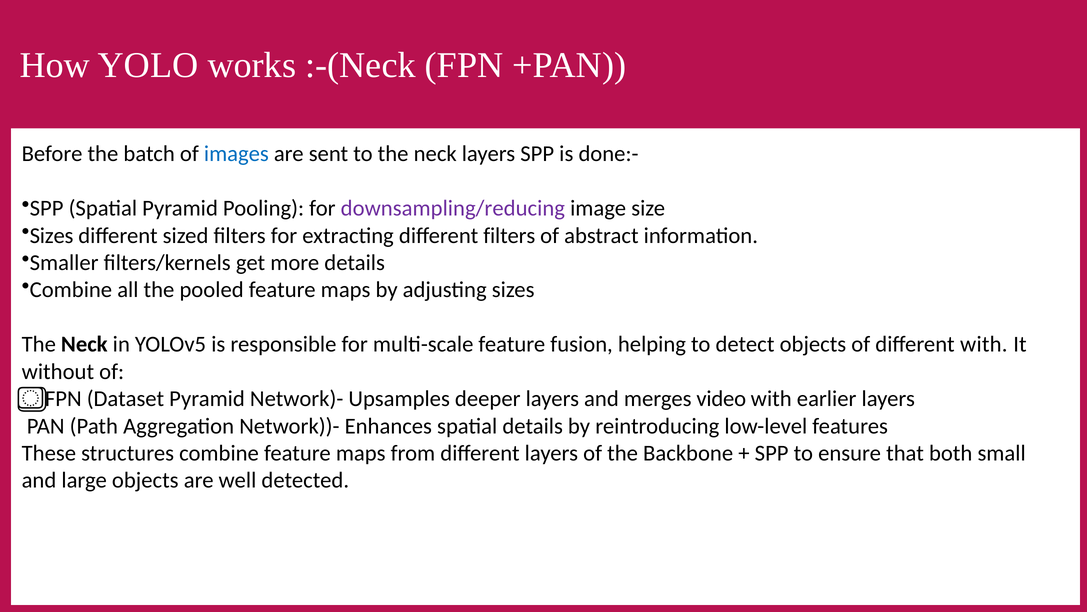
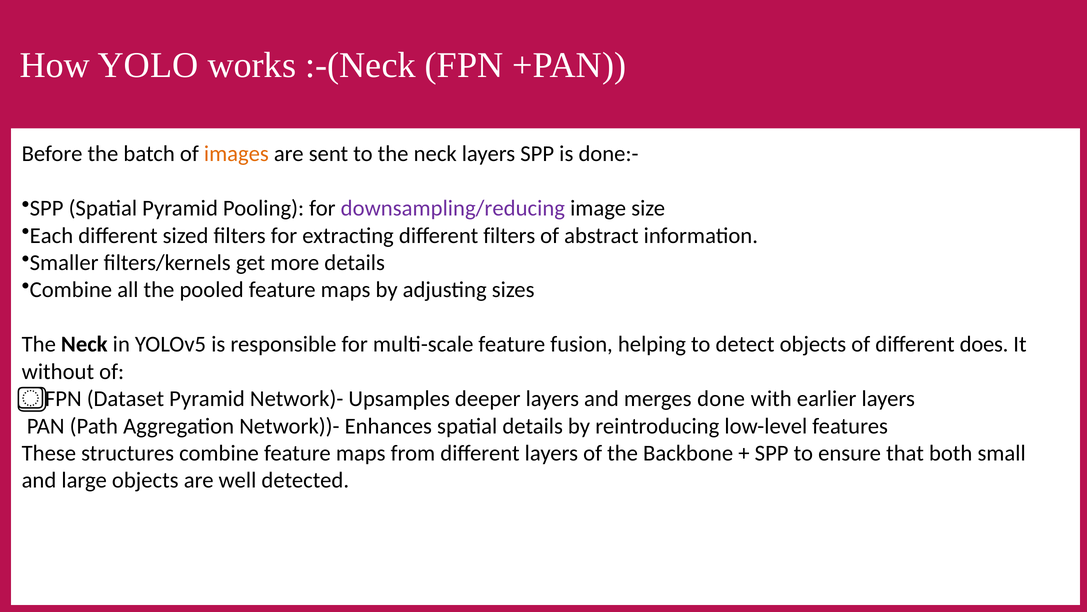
images colour: blue -> orange
Sizes at (52, 235): Sizes -> Each
different with: with -> does
video: video -> done
